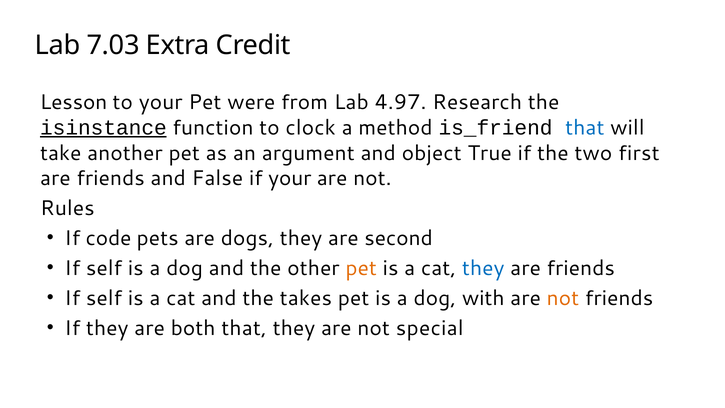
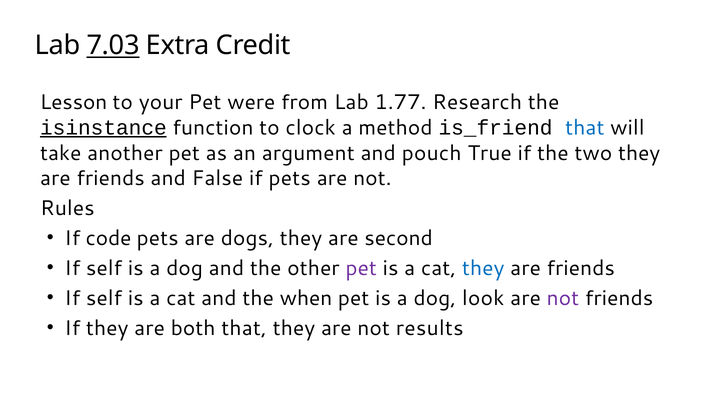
7.03 underline: none -> present
4.97: 4.97 -> 1.77
object: object -> pouch
two first: first -> they
if your: your -> pets
pet at (361, 268) colour: orange -> purple
takes: takes -> when
with: with -> look
not at (563, 298) colour: orange -> purple
special: special -> results
